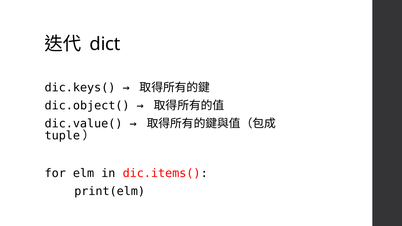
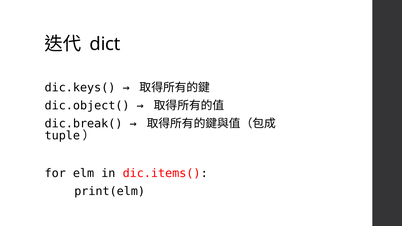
dic.value(: dic.value( -> dic.break(
